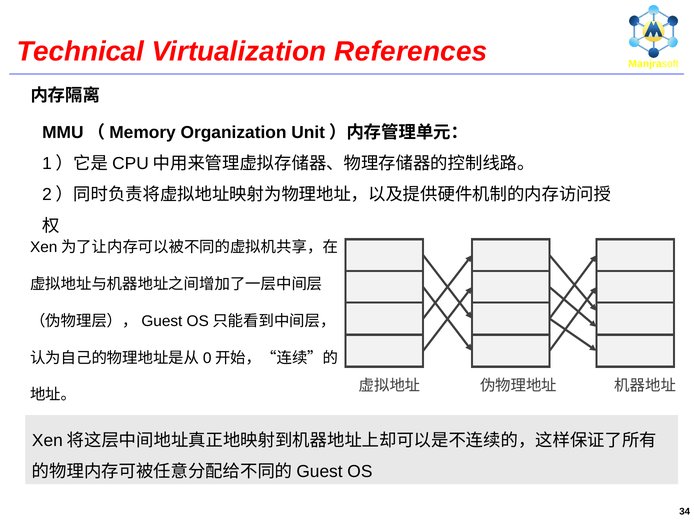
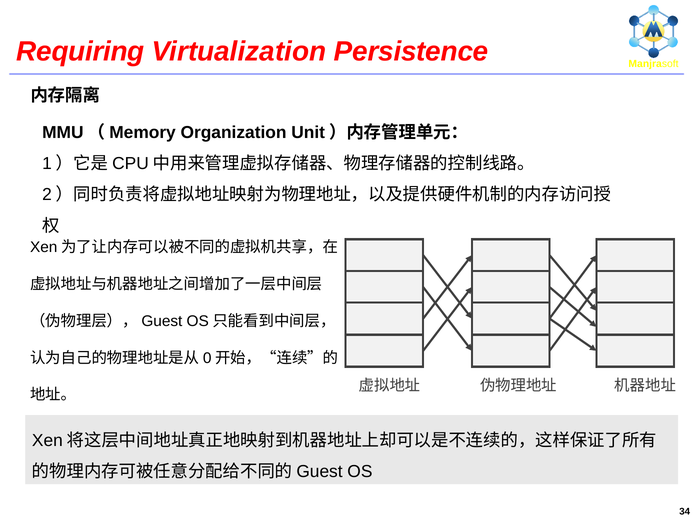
Technical: Technical -> Requiring
References: References -> Persistence
